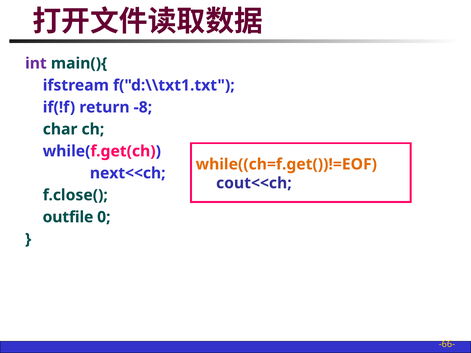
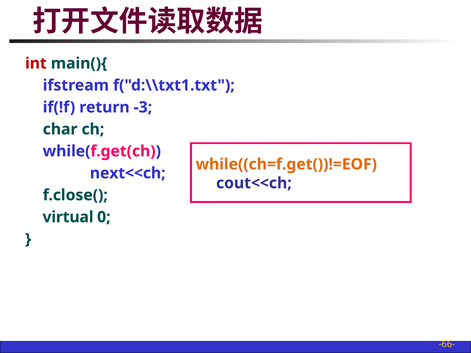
int colour: purple -> red
-8: -8 -> -3
outfile: outfile -> virtual
